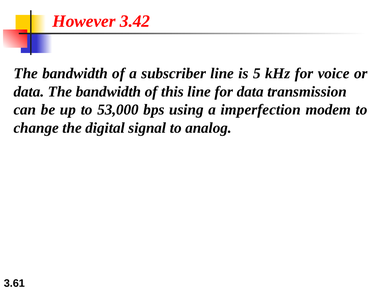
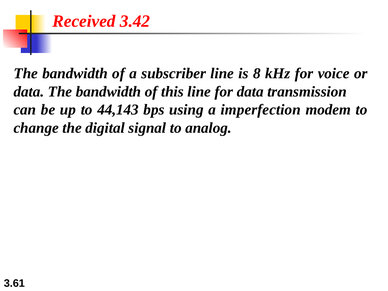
However: However -> Received
5: 5 -> 8
53,000: 53,000 -> 44,143
